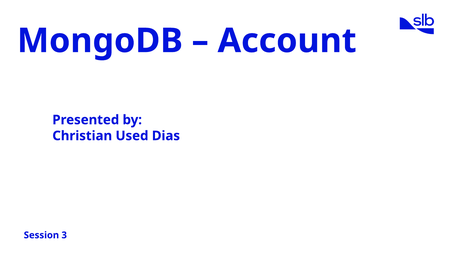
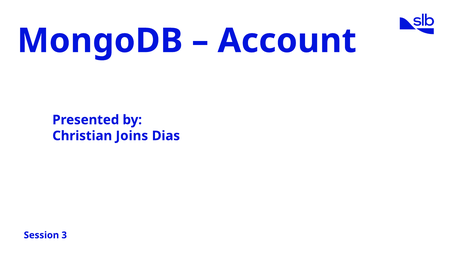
Used: Used -> Joins
